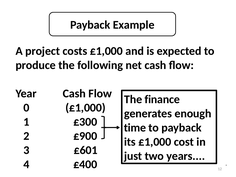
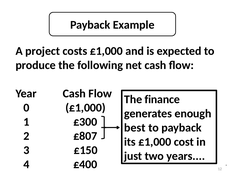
time: time -> best
£900: £900 -> £807
£601: £601 -> £150
